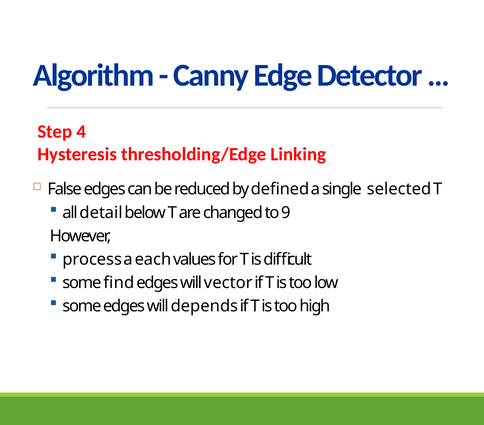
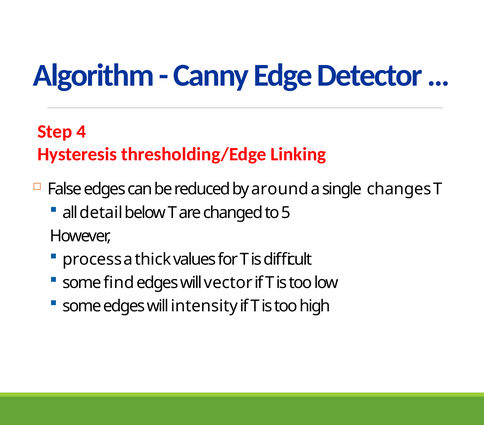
defined: defined -> around
selected: selected -> changes
9: 9 -> 5
each: each -> thick
depends: depends -> intensity
